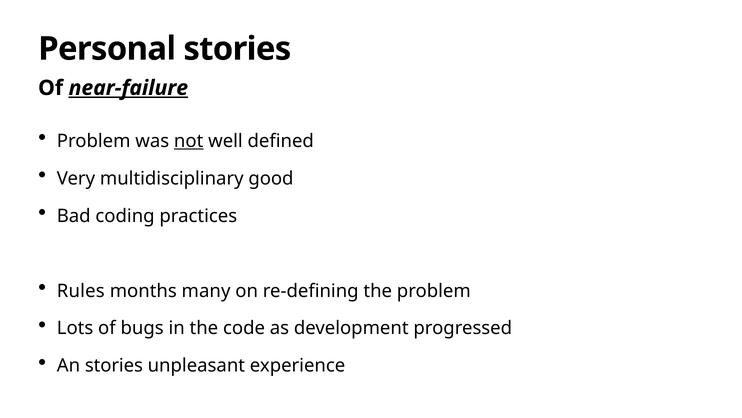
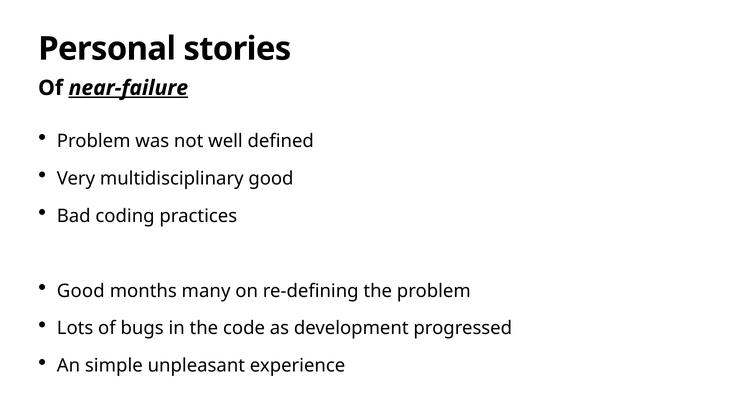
not underline: present -> none
Rules at (81, 290): Rules -> Good
An stories: stories -> simple
